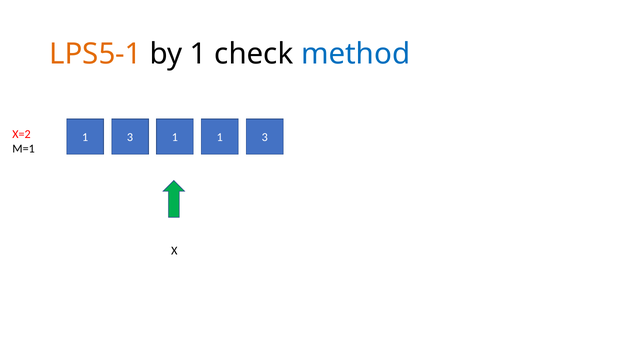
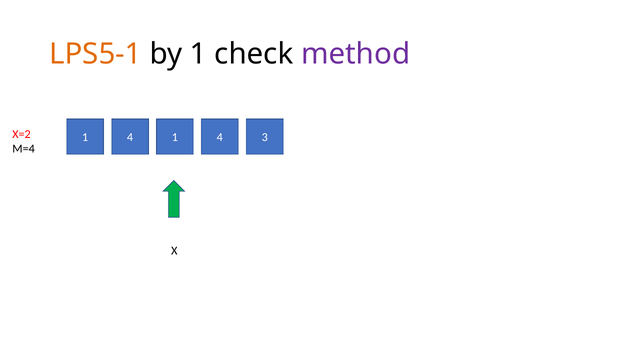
method colour: blue -> purple
3 at (130, 138): 3 -> 4
1 at (220, 138): 1 -> 4
M=1: M=1 -> M=4
